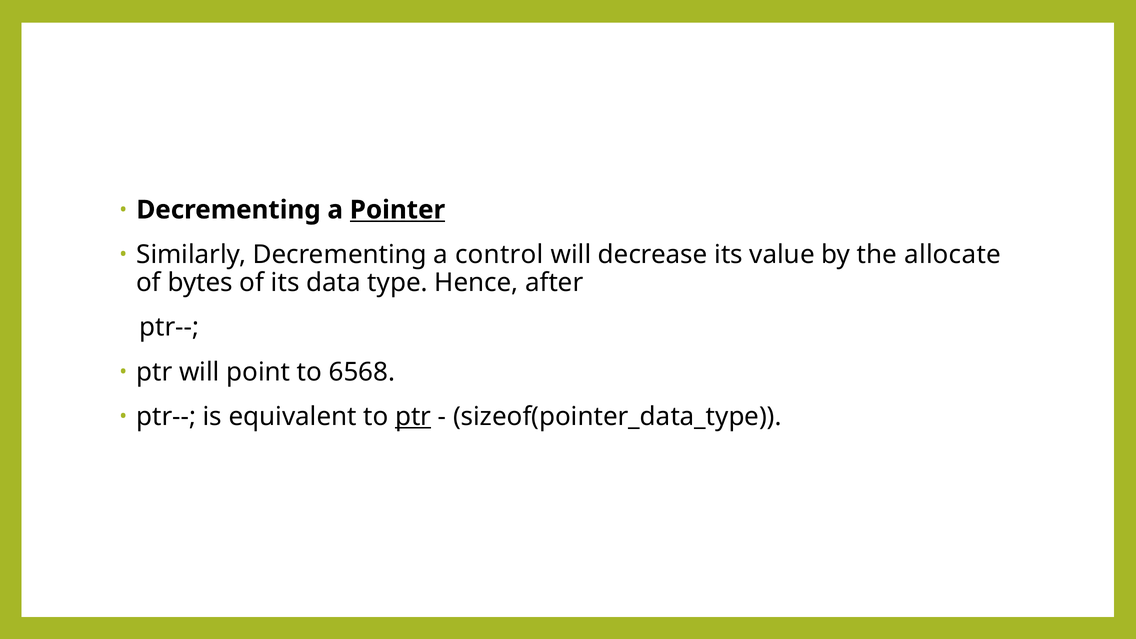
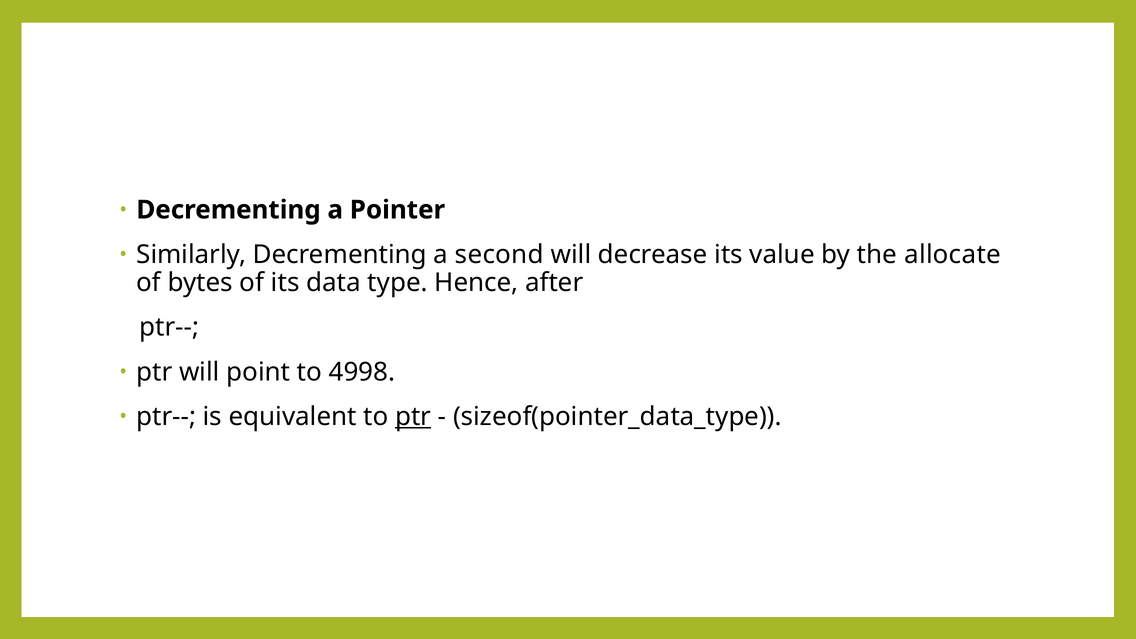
Pointer underline: present -> none
control: control -> second
6568: 6568 -> 4998
